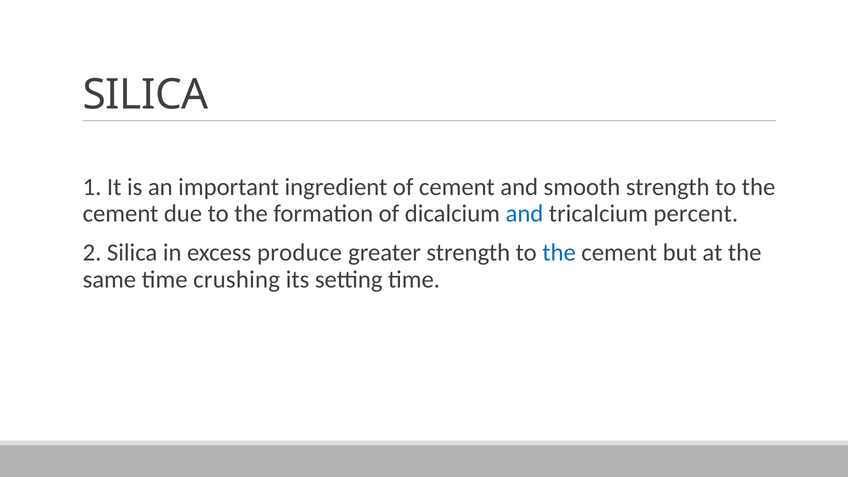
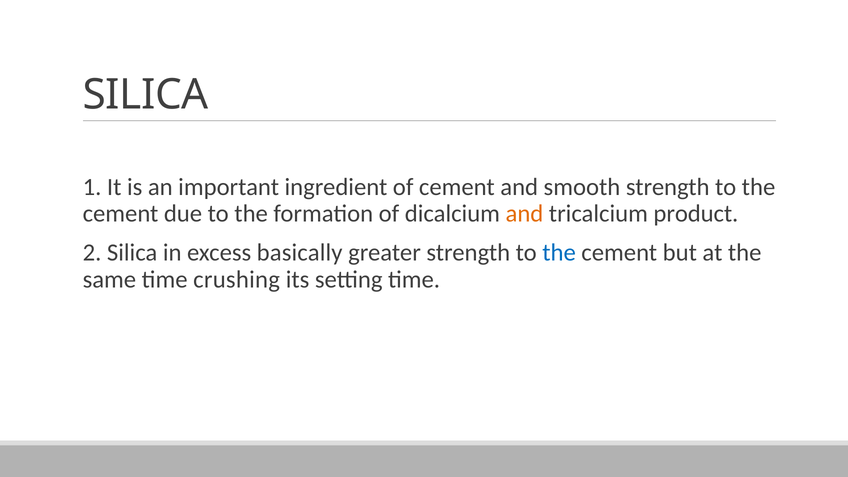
and at (524, 214) colour: blue -> orange
percent: percent -> product
produce: produce -> basically
